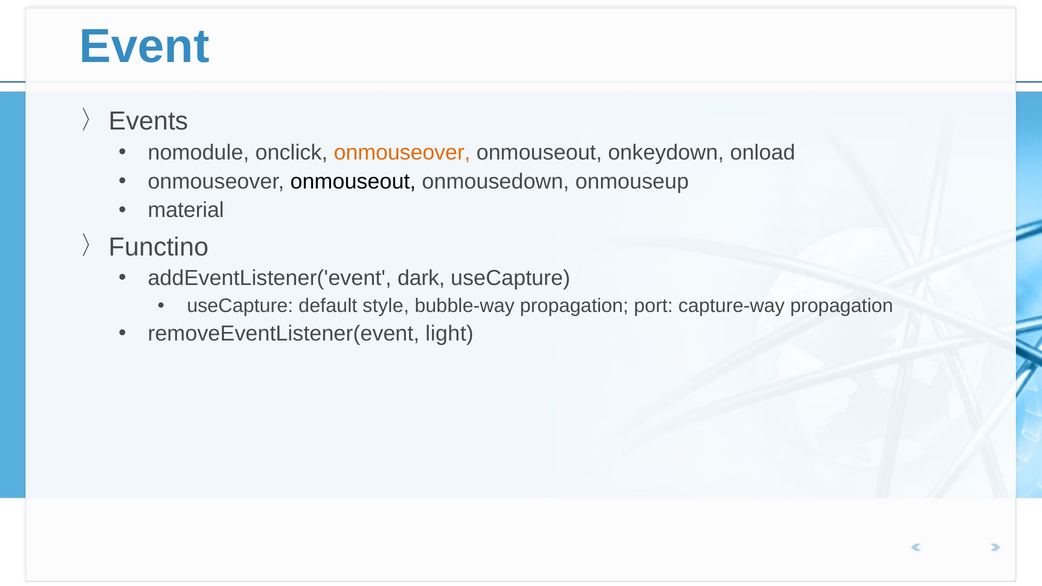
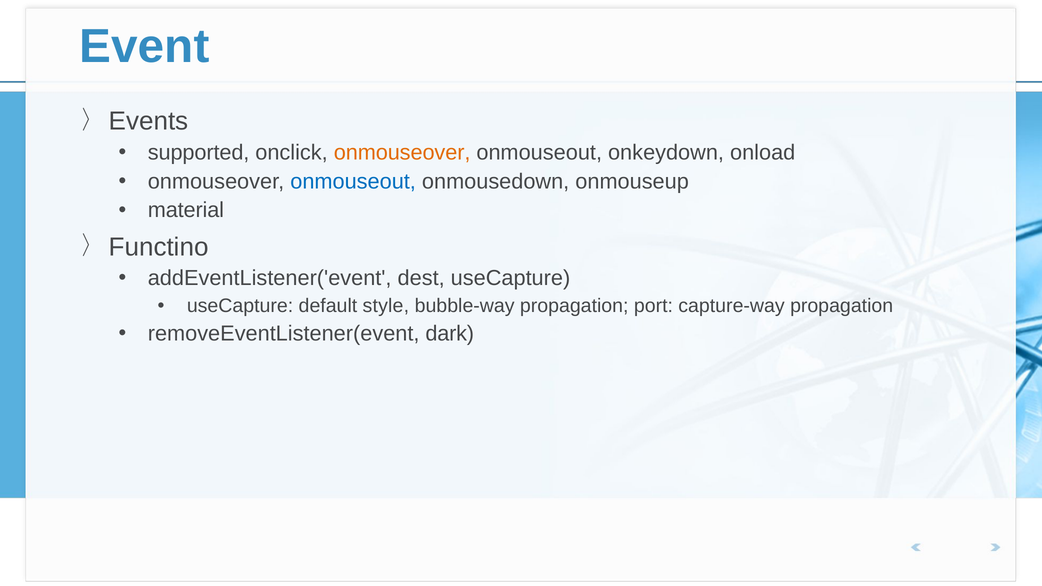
nomodule: nomodule -> supported
onmouseout at (353, 181) colour: black -> blue
dark: dark -> dest
light: light -> dark
